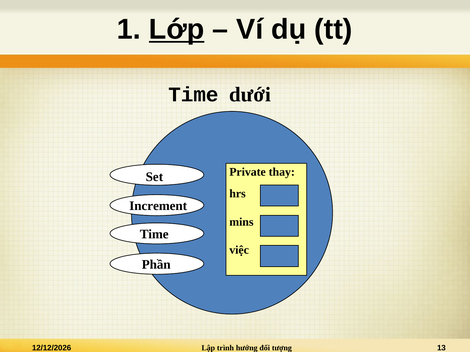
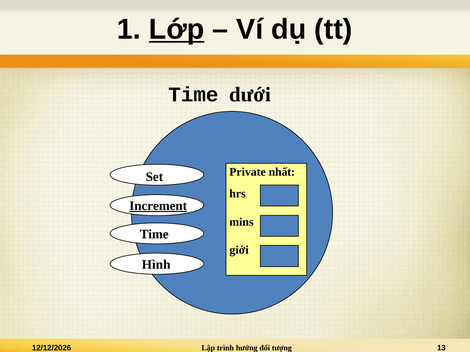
thay: thay -> nhất
Increment underline: none -> present
việc: việc -> giới
Phần: Phần -> Hình
